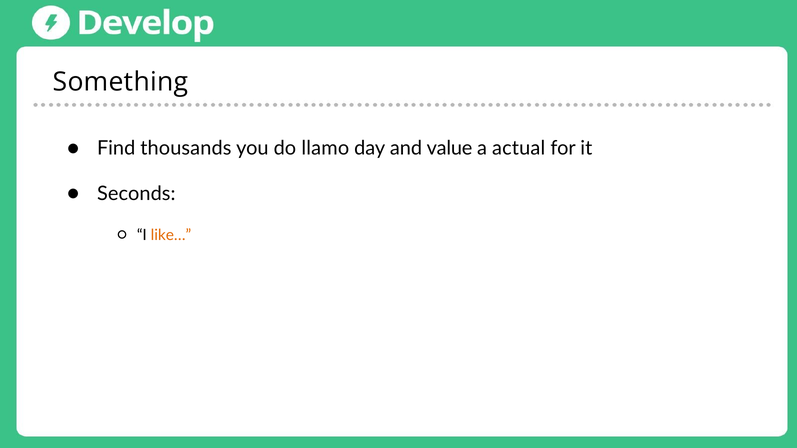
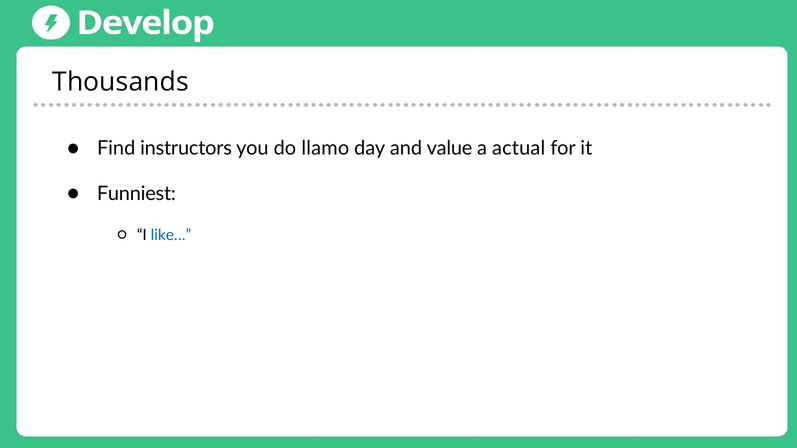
Something: Something -> Thousands
thousands: thousands -> instructors
Seconds: Seconds -> Funniest
like… colour: orange -> blue
